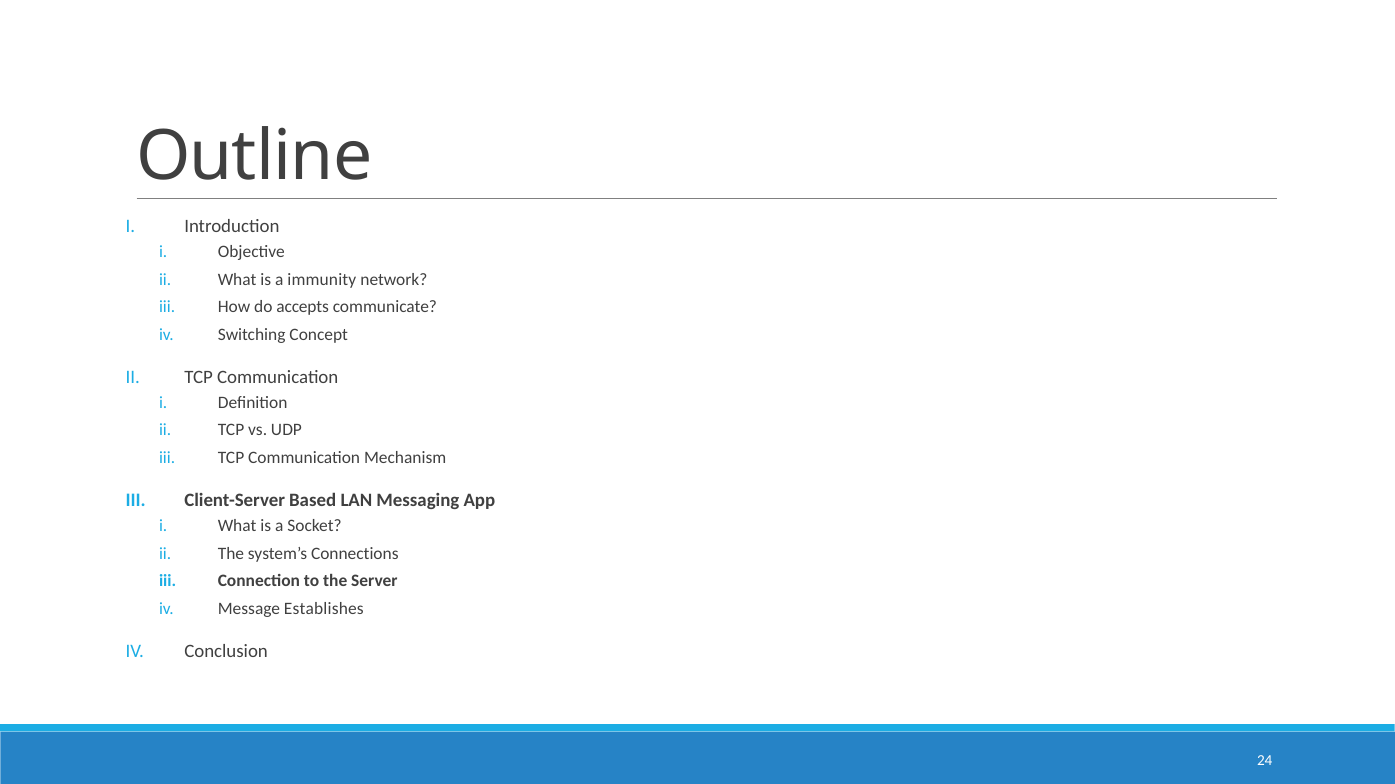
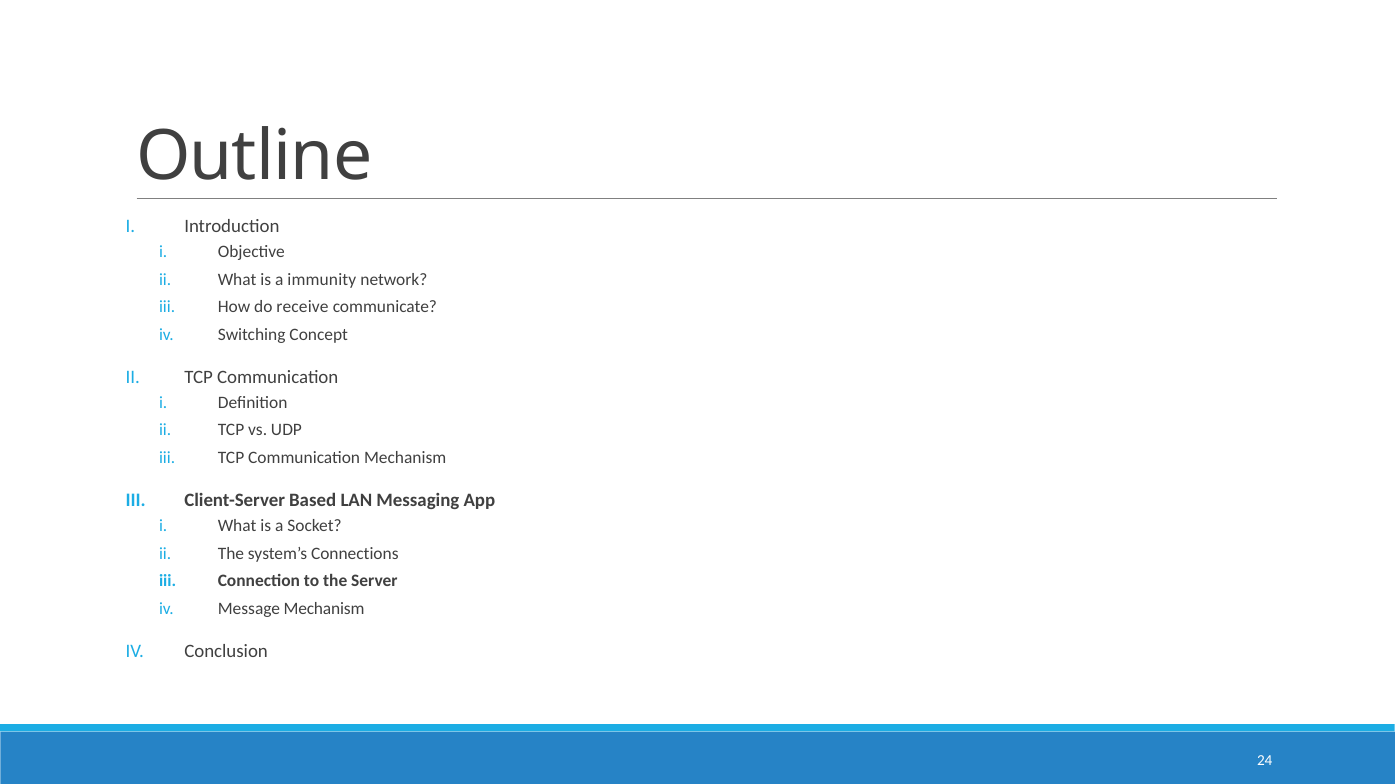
accepts: accepts -> receive
Message Establishes: Establishes -> Mechanism
